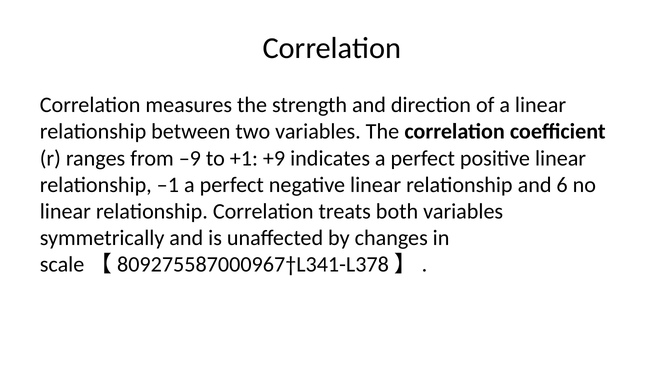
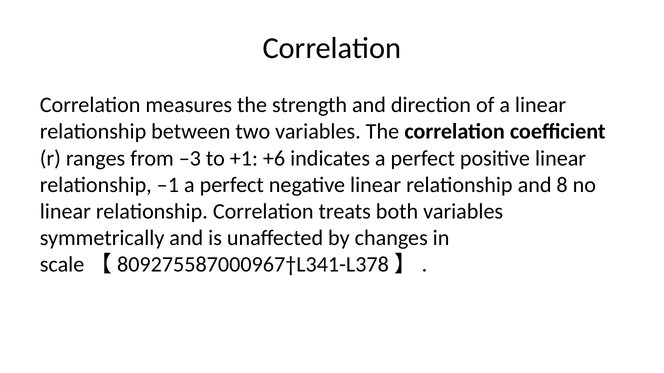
–9: –9 -> –3
+9: +9 -> +6
6: 6 -> 8
